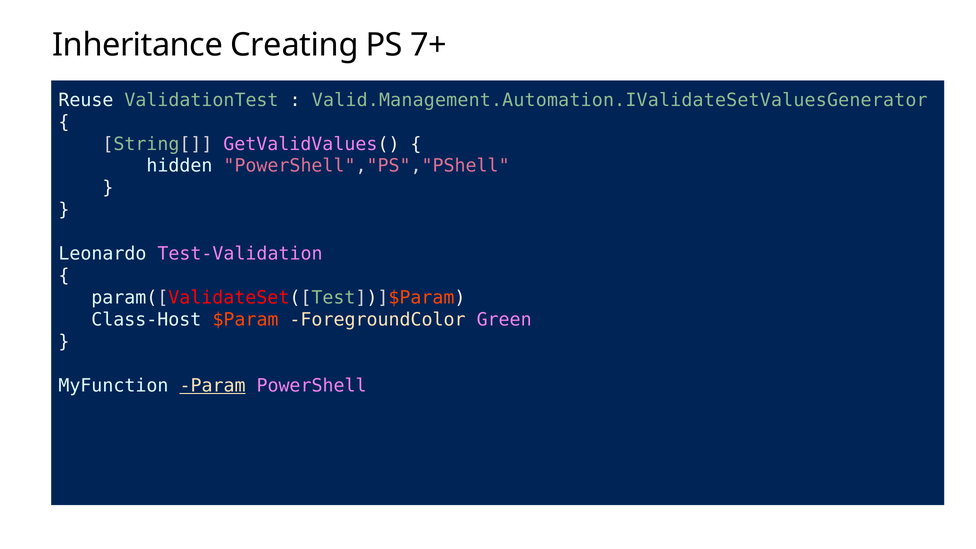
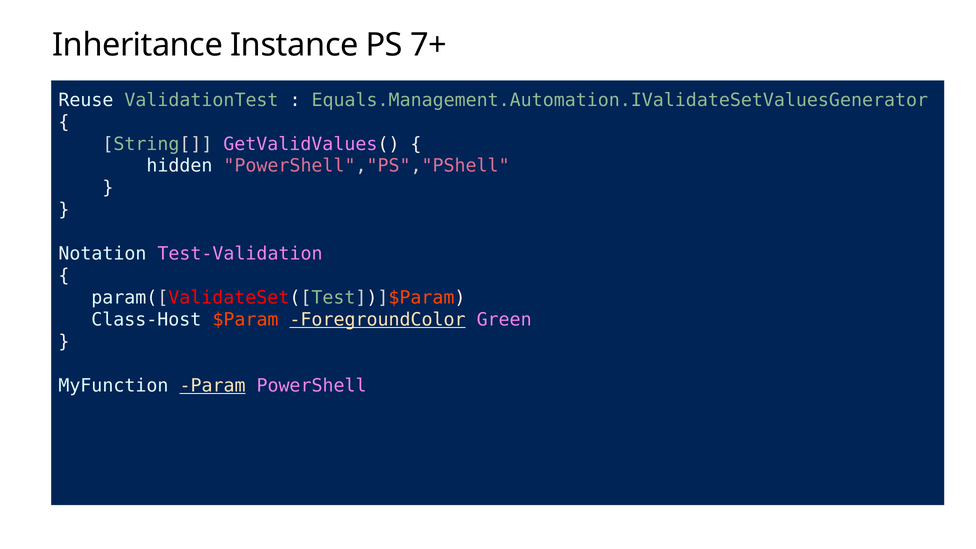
Creating: Creating -> Instance
Valid.Management.Automation.IValidateSetValuesGenerator: Valid.Management.Automation.IValidateSetValuesGenerator -> Equals.Management.Automation.IValidateSetValuesGenerator
Leonardo: Leonardo -> Notation
ForegroundColor underline: none -> present
